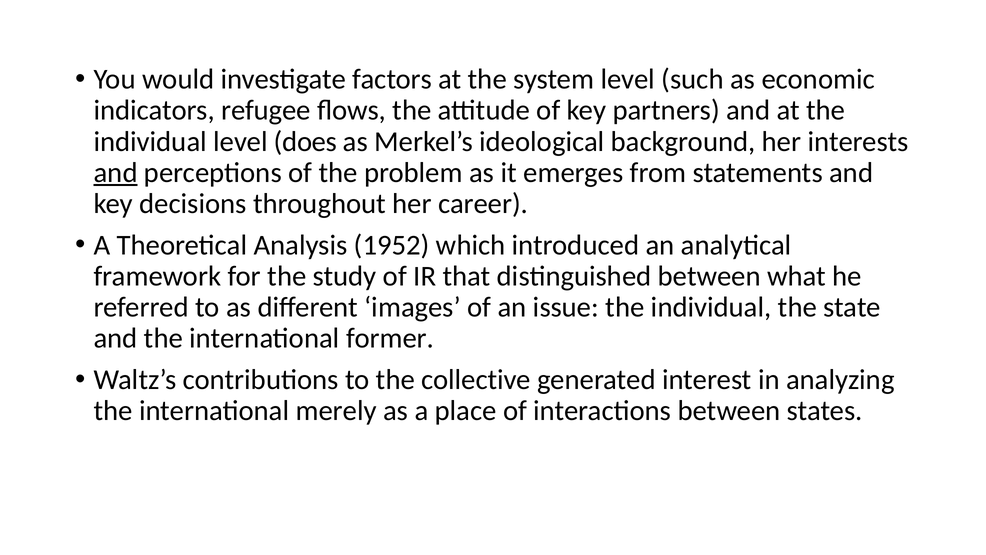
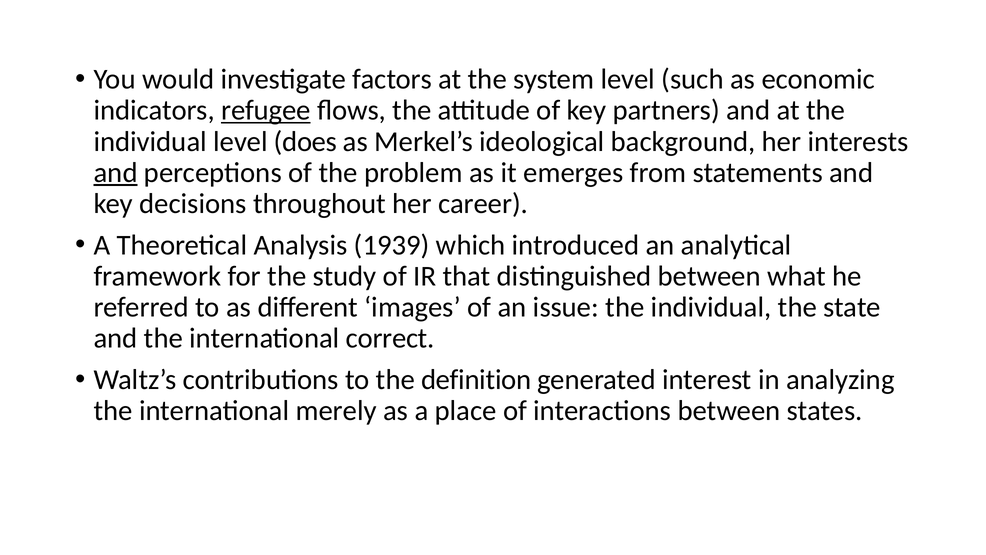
refugee underline: none -> present
1952: 1952 -> 1939
former: former -> correct
collective: collective -> definition
